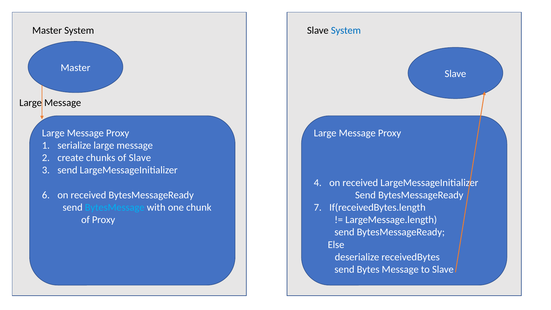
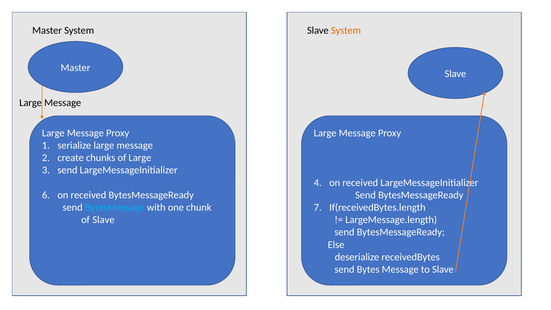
System at (346, 30) colour: blue -> orange
of Slave: Slave -> Large
of Proxy: Proxy -> Slave
